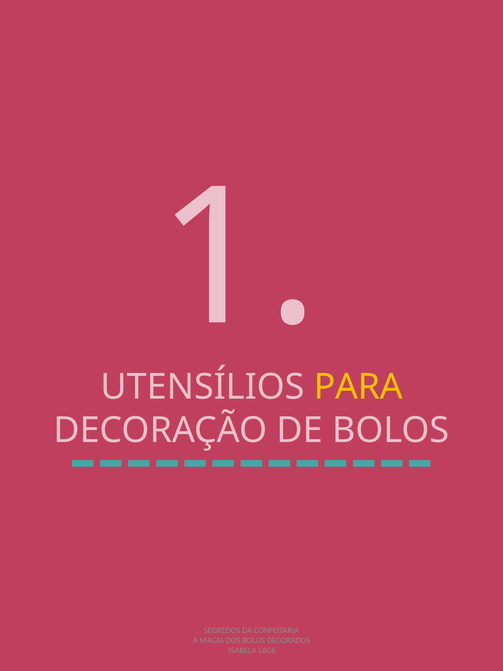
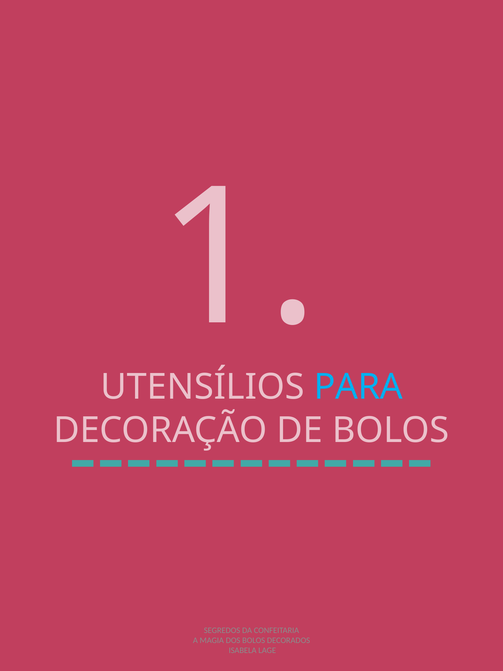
PARA colour: yellow -> light blue
